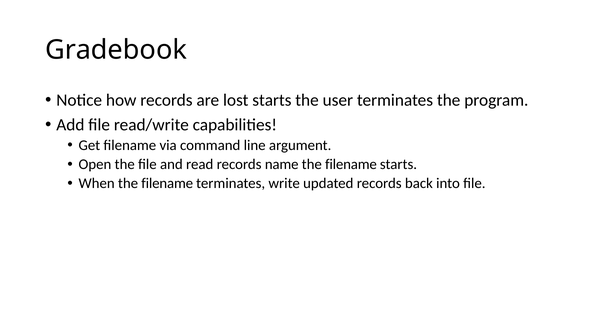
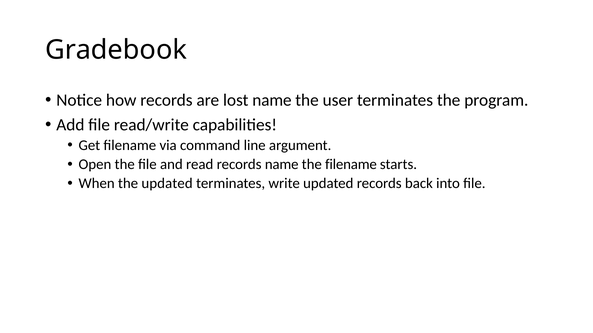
lost starts: starts -> name
When the filename: filename -> updated
